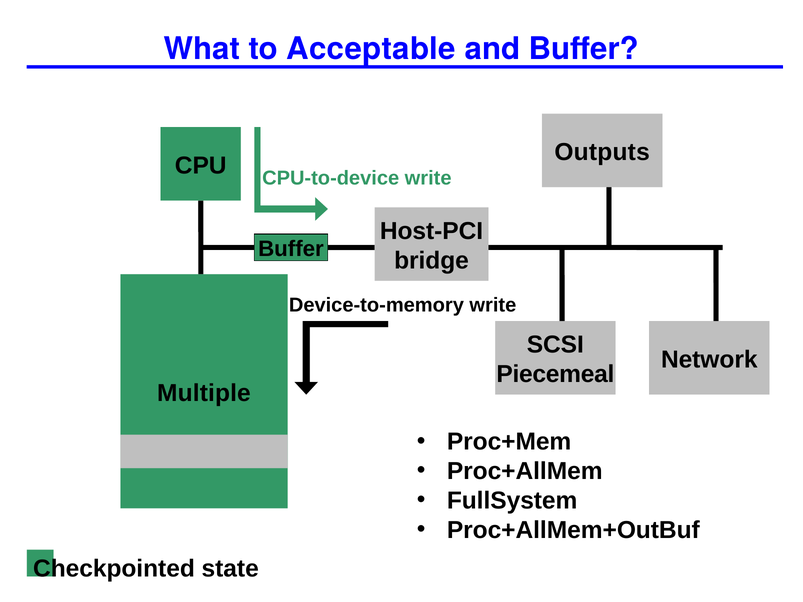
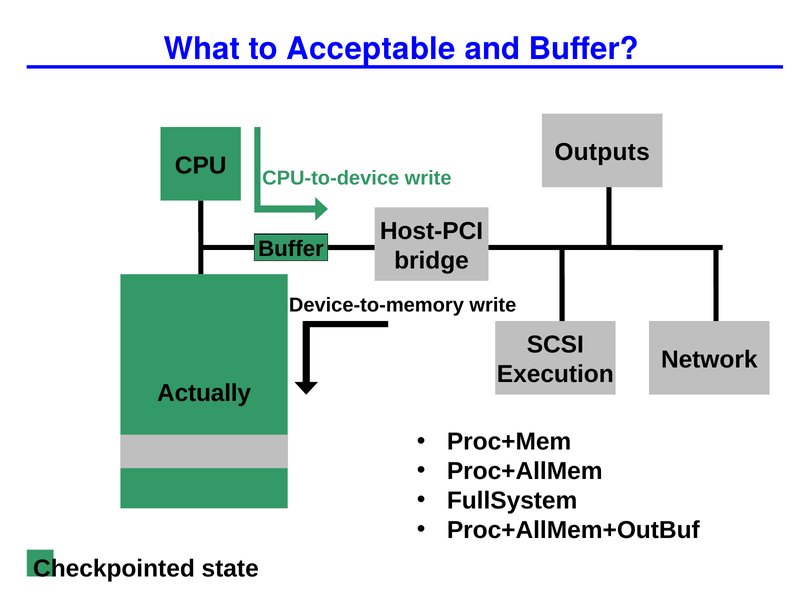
Piecemeal: Piecemeal -> Execution
Multiple: Multiple -> Actually
